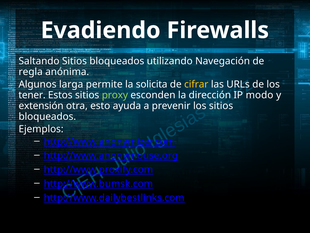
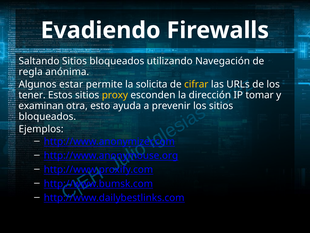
larga: larga -> estar
proxy colour: light green -> yellow
modo: modo -> tomar
extensión: extensión -> examinan
